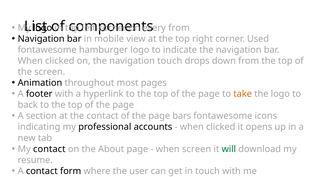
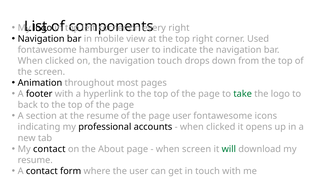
from at (179, 28): from -> right
hamburger logo: logo -> user
take colour: orange -> green
the contact: contact -> resume
page bars: bars -> user
